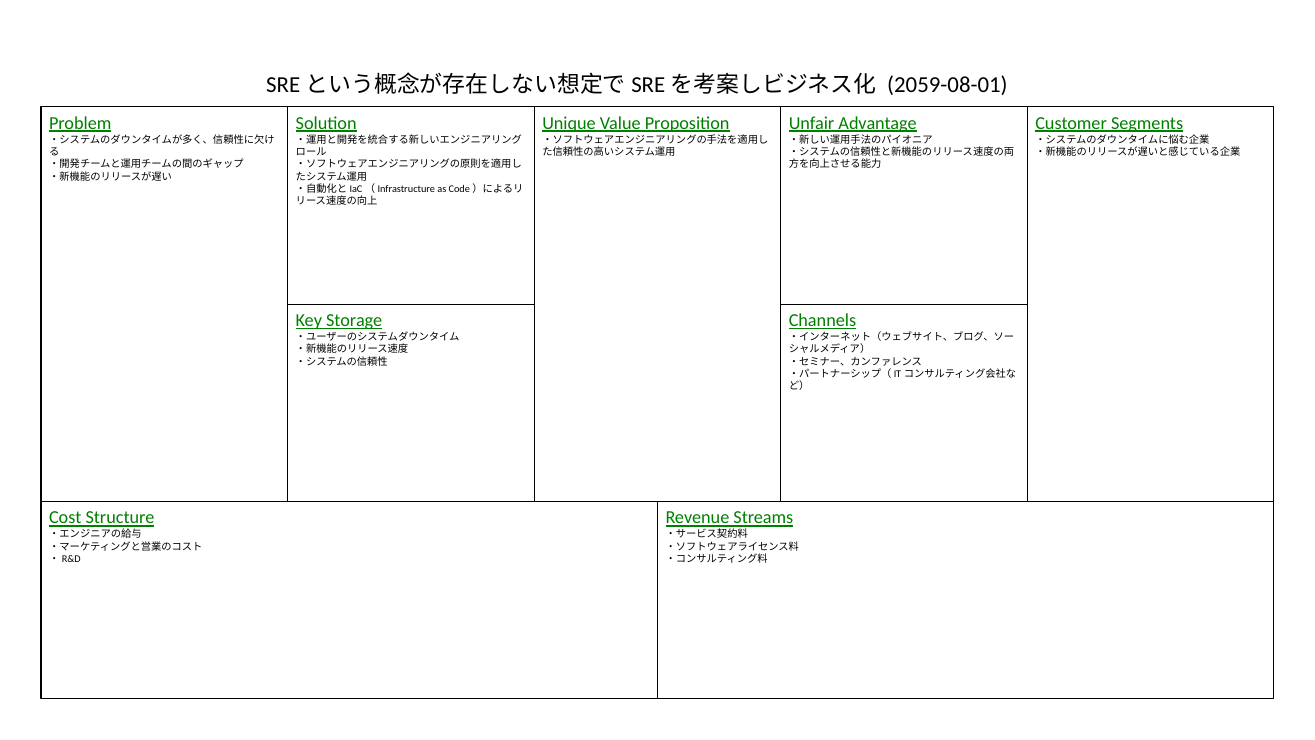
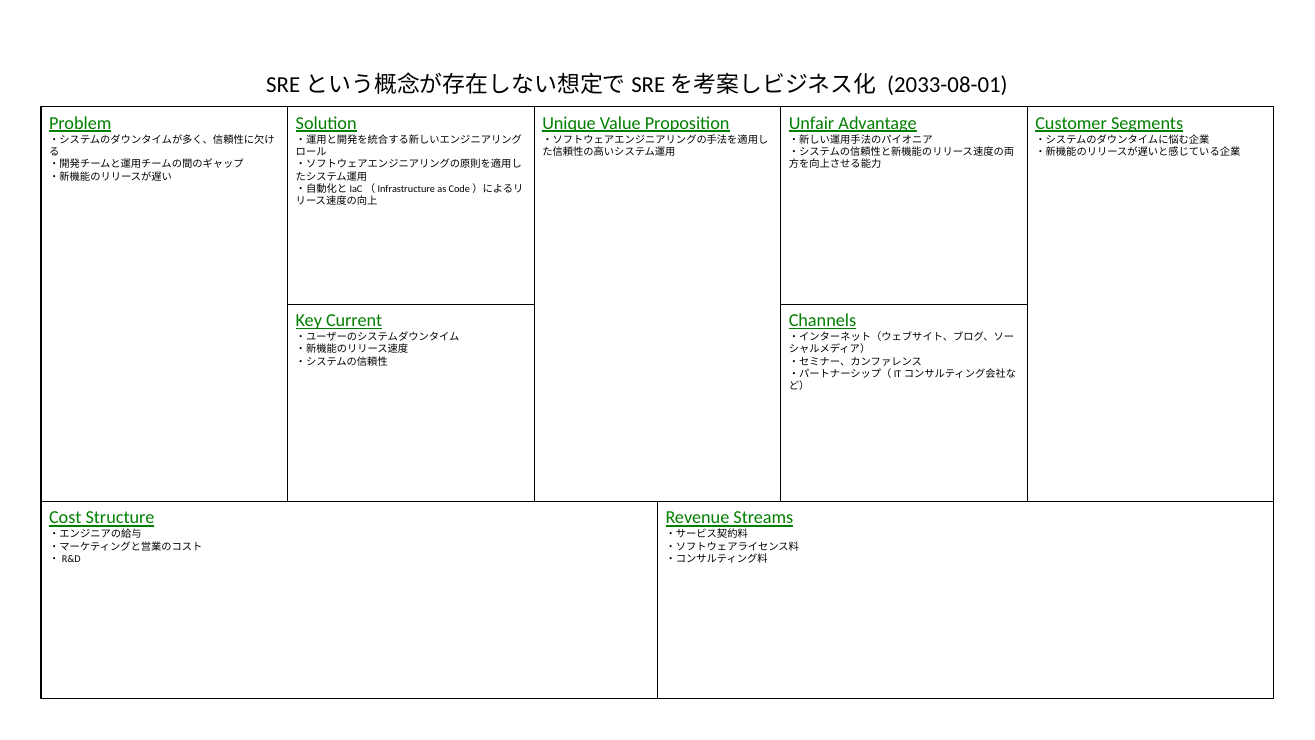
2059-08-01: 2059-08-01 -> 2033-08-01
Storage: Storage -> Current
